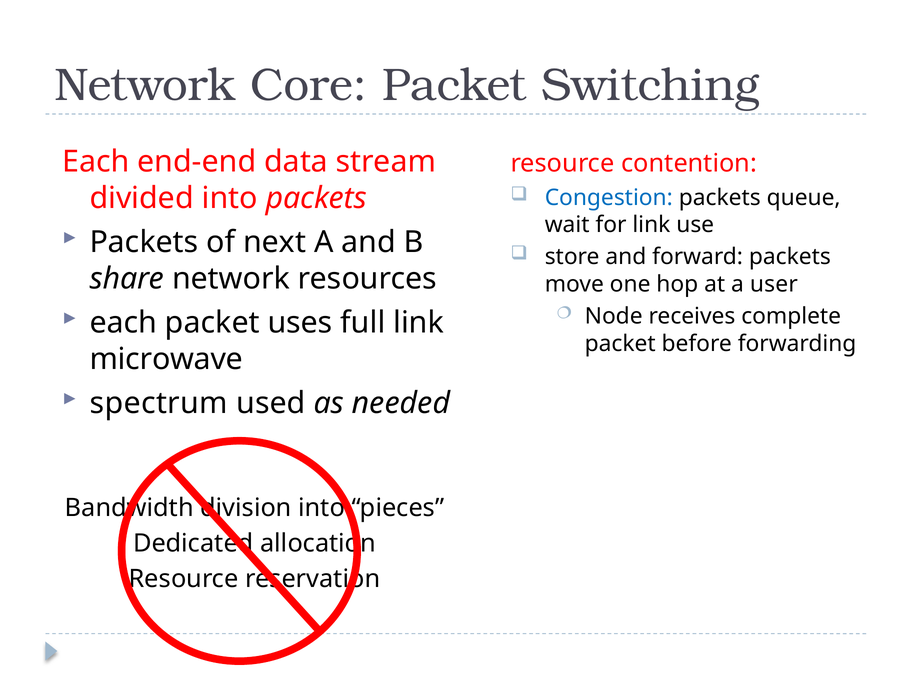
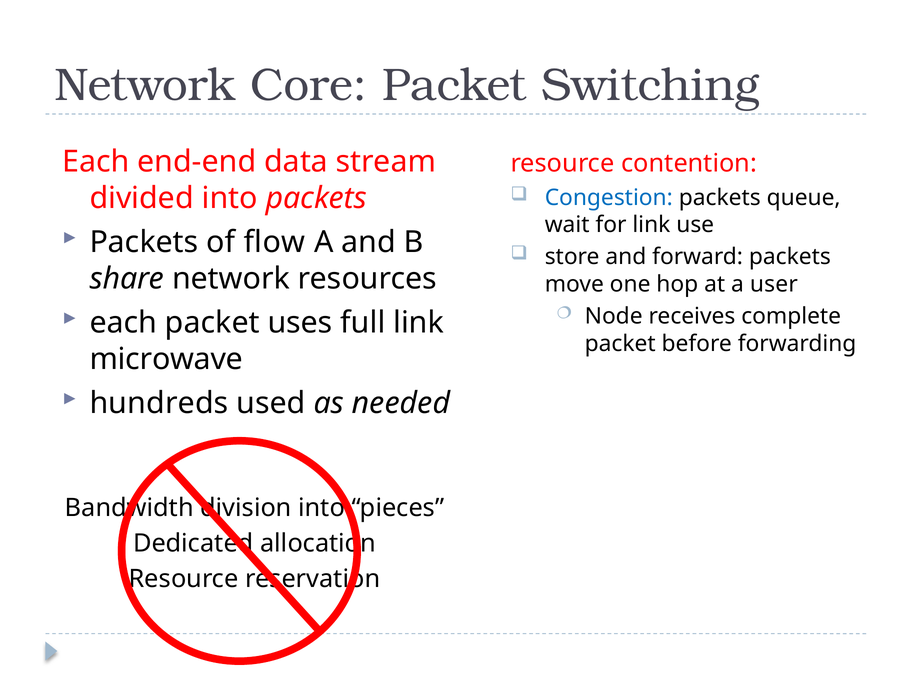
next: next -> flow
spectrum: spectrum -> hundreds
